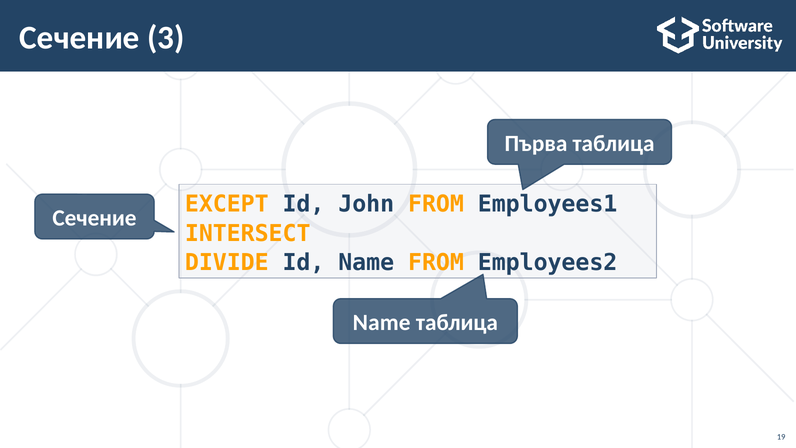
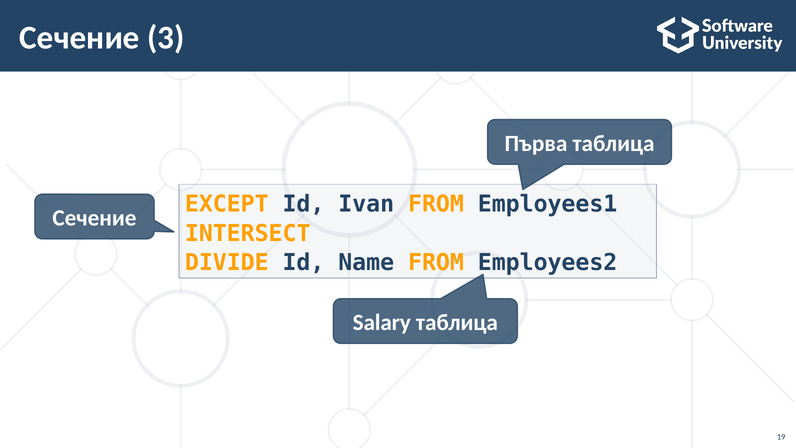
John: John -> Ivan
Name at (382, 322): Name -> Salary
